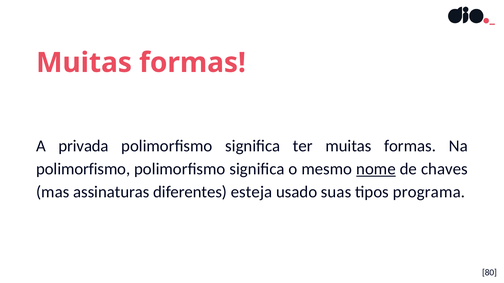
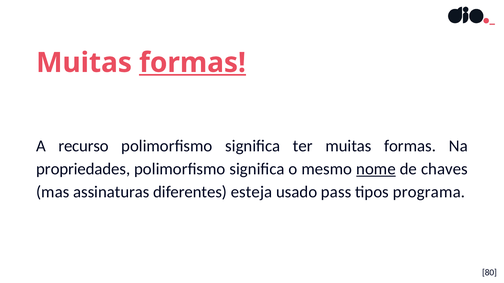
formas at (192, 63) underline: none -> present
privada: privada -> recurso
polimorfismo at (83, 169): polimorfismo -> propriedades
suas: suas -> pass
